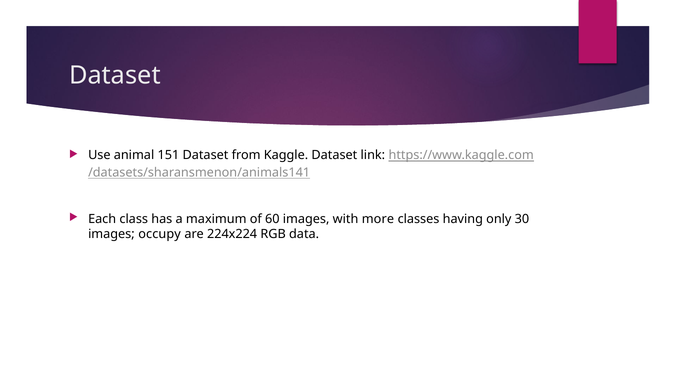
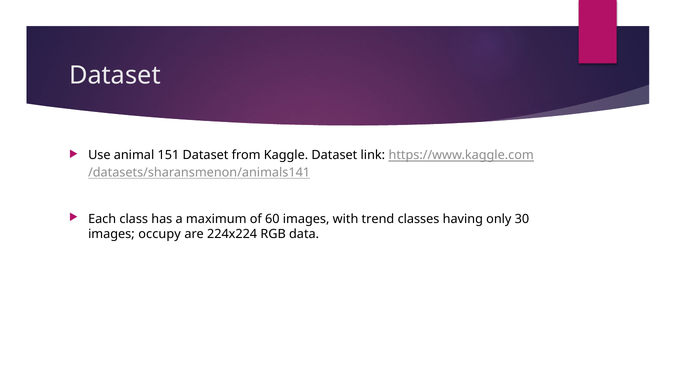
more: more -> trend
